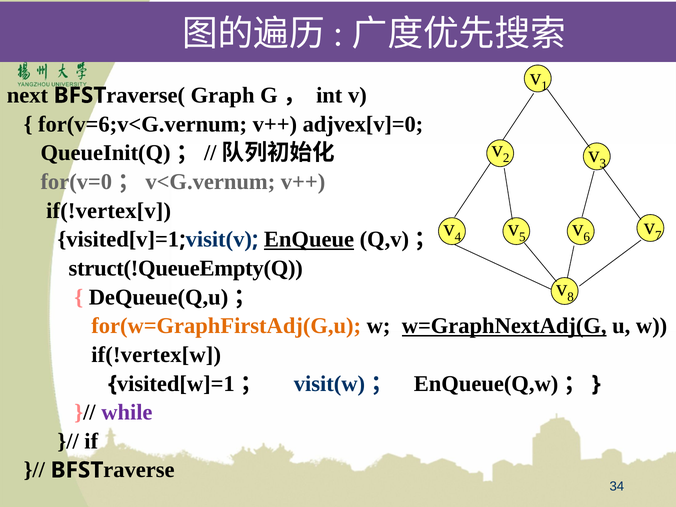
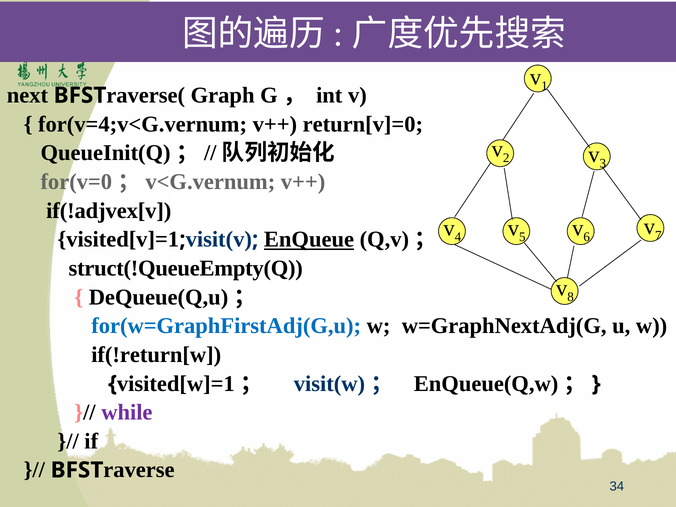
for(v=6;v<G.vernum: for(v=6;v<G.vernum -> for(v=4;v<G.vernum
adjvex[v]=0: adjvex[v]=0 -> return[v]=0
if(!vertex[v: if(!vertex[v -> if(!adjvex[v
for(w=GraphFirstAdj(G,u colour: orange -> blue
w=GraphNextAdj(G underline: present -> none
if(!vertex[w: if(!vertex[w -> if(!return[w
